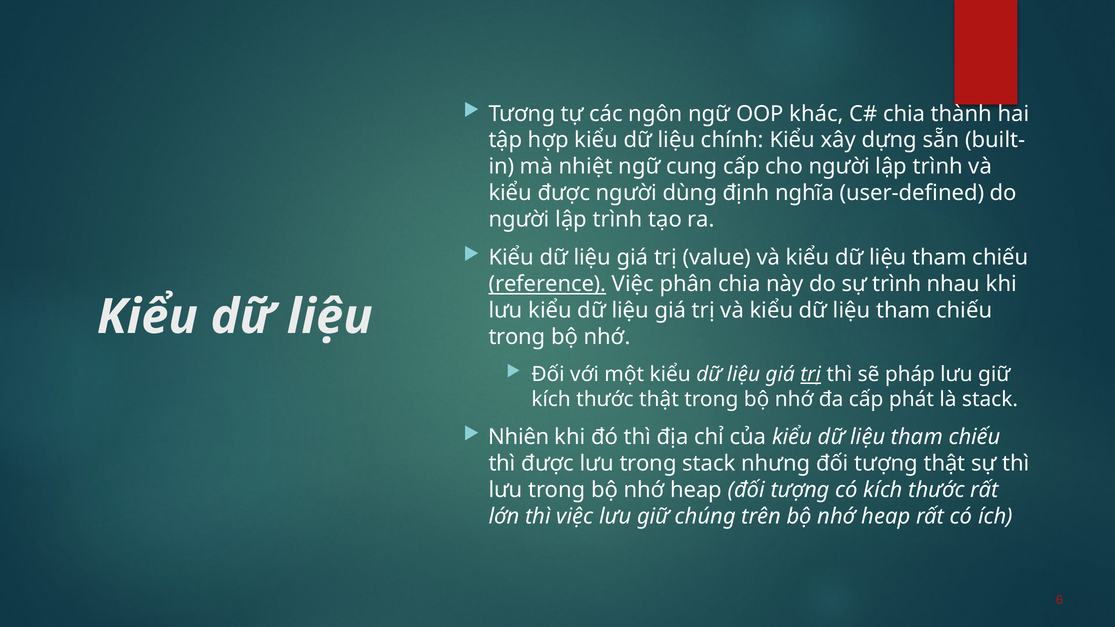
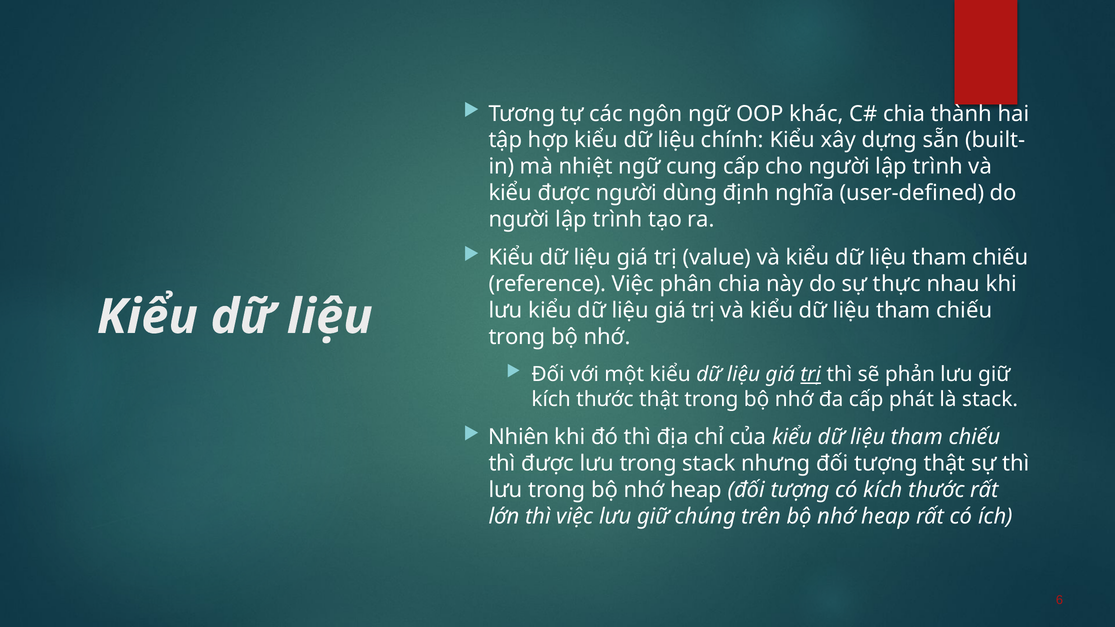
reference underline: present -> none
sự trình: trình -> thực
pháp: pháp -> phản
